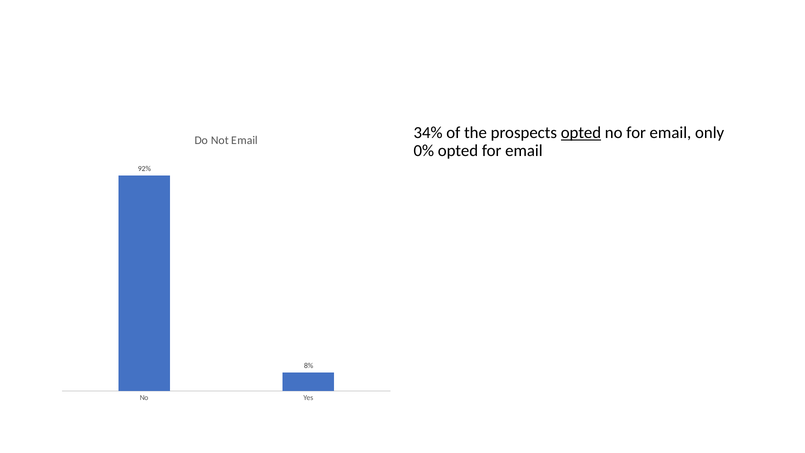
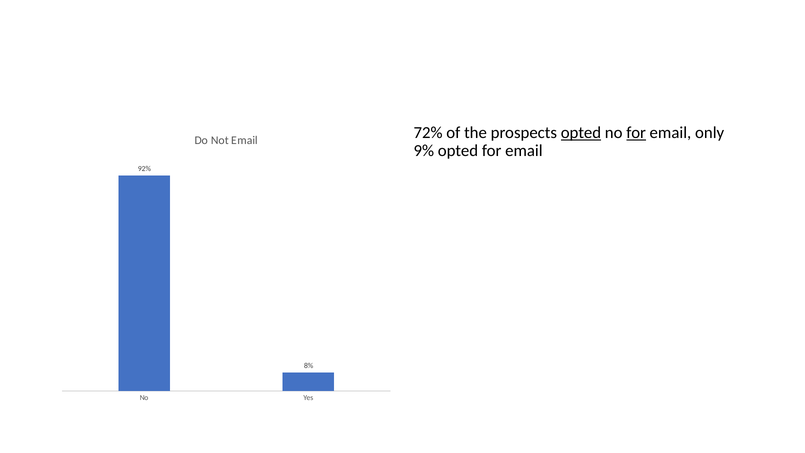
34%: 34% -> 72%
for at (636, 133) underline: none -> present
0%: 0% -> 9%
